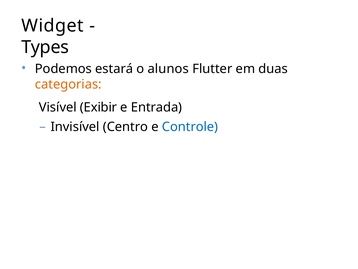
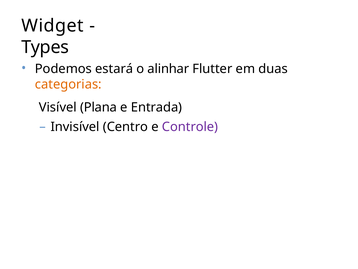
alunos: alunos -> alinhar
Exibir: Exibir -> Plana
Controle colour: blue -> purple
